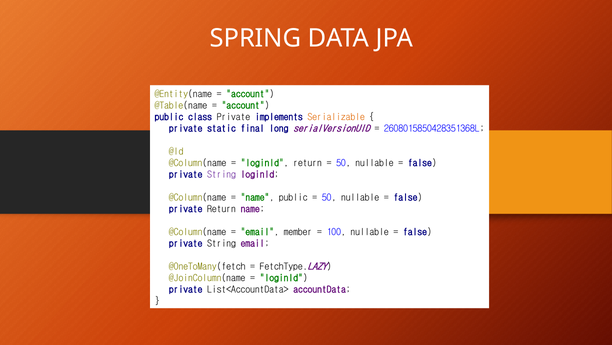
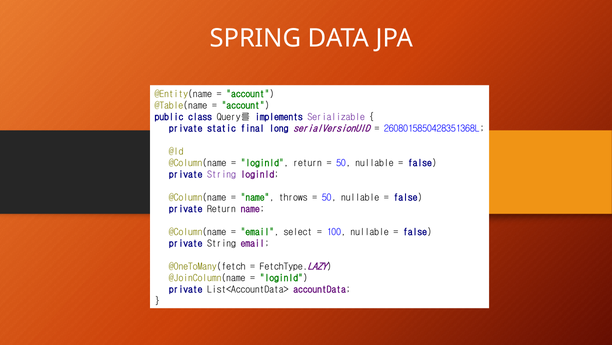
class Private: Private -> Query를
Serializable colour: orange -> purple
name public: public -> throws
member: member -> select
